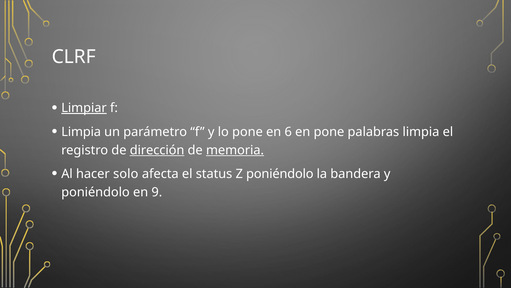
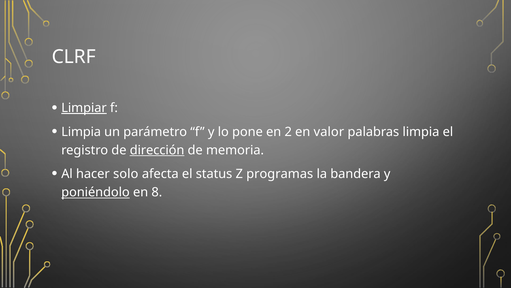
6: 6 -> 2
en pone: pone -> valor
memoria underline: present -> none
Z poniéndolo: poniéndolo -> programas
poniéndolo at (95, 192) underline: none -> present
9: 9 -> 8
